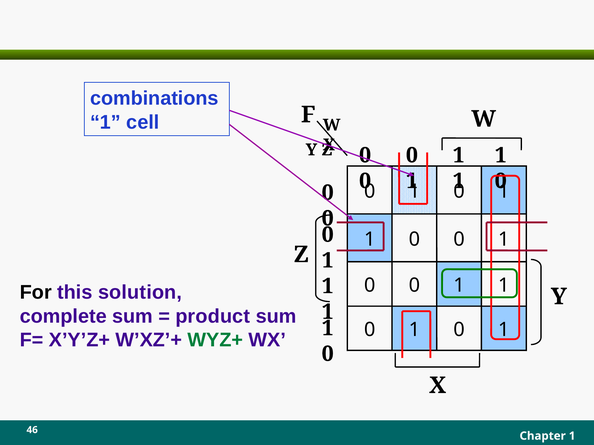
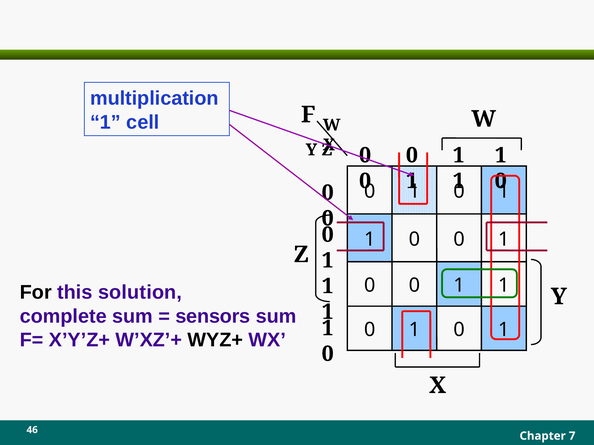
combinations: combinations -> multiplication
product: product -> sensors
WYZ+ colour: green -> black
Chapter 1: 1 -> 7
